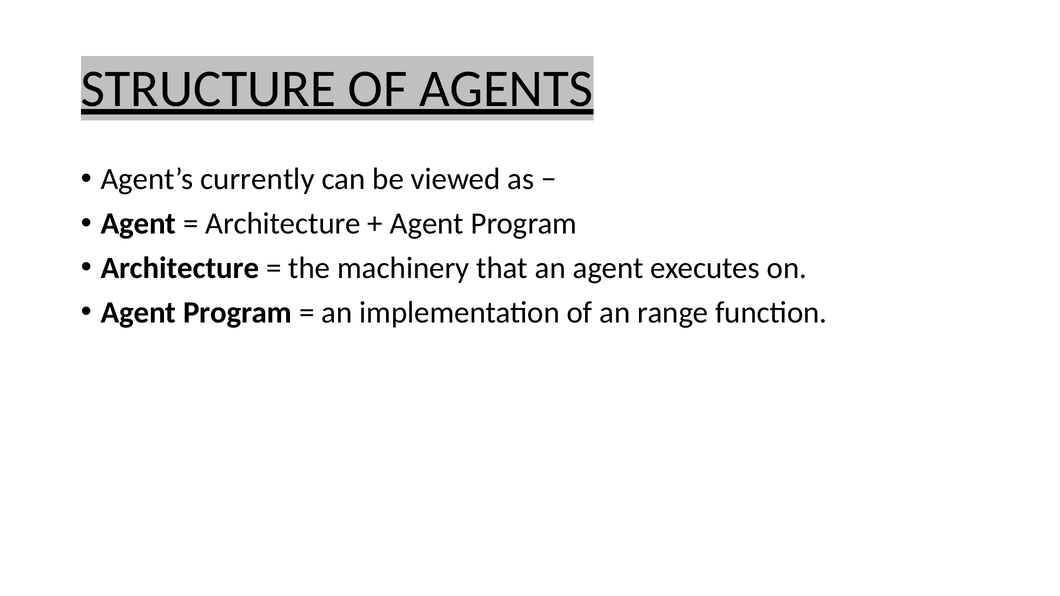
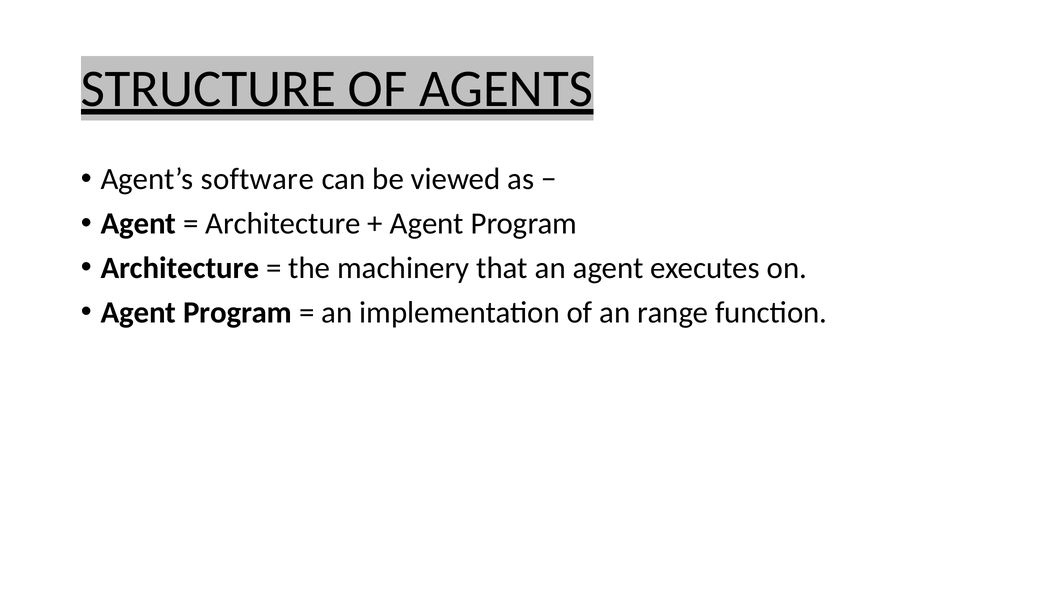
currently: currently -> software
